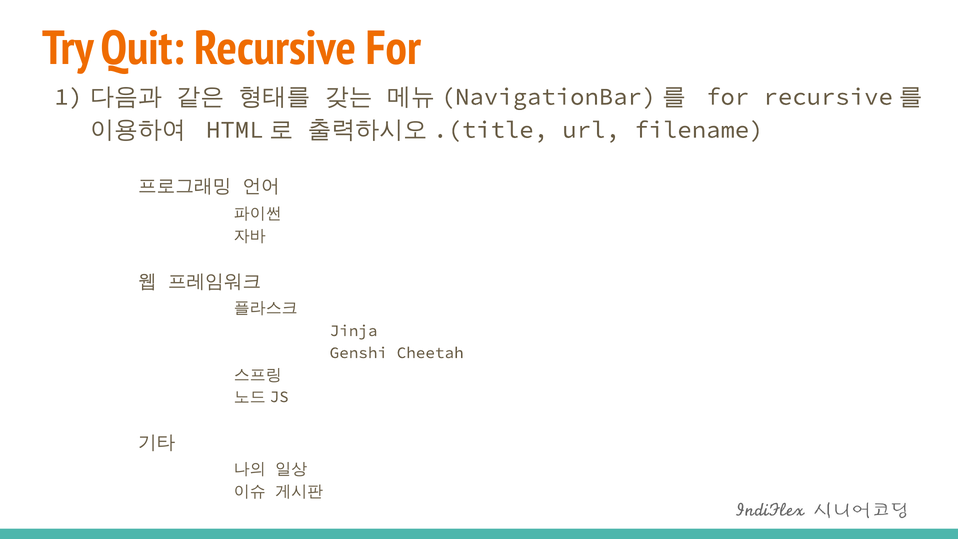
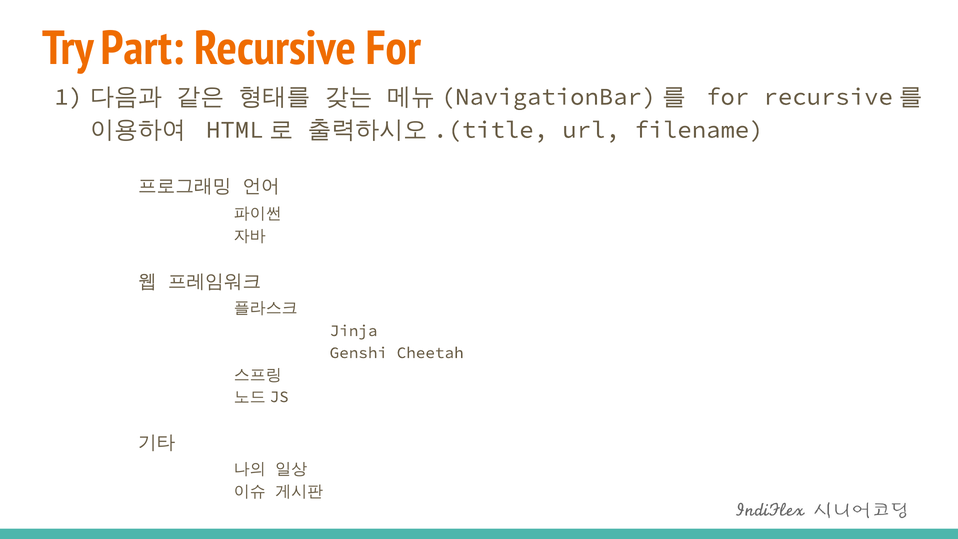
Quit: Quit -> Part
